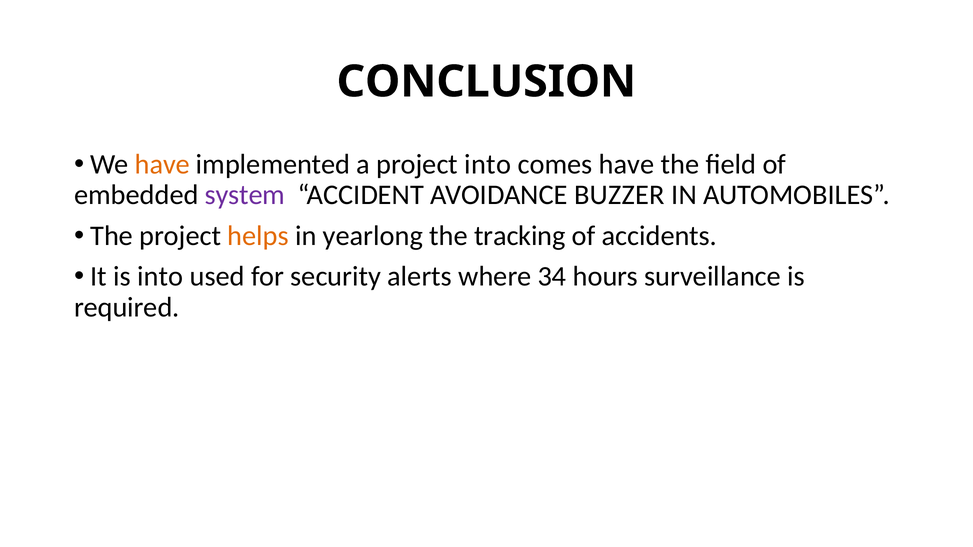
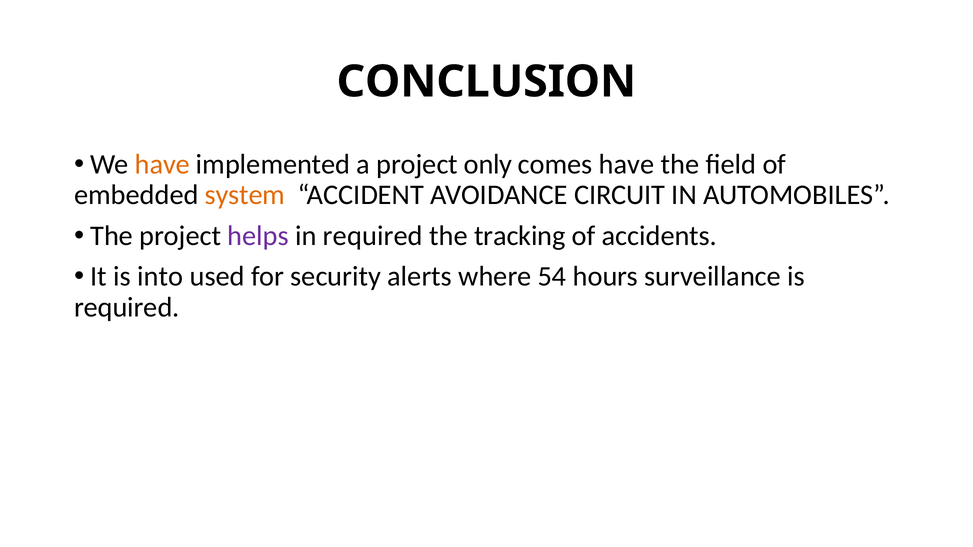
project into: into -> only
system colour: purple -> orange
BUZZER: BUZZER -> CIRCUIT
helps colour: orange -> purple
in yearlong: yearlong -> required
34: 34 -> 54
